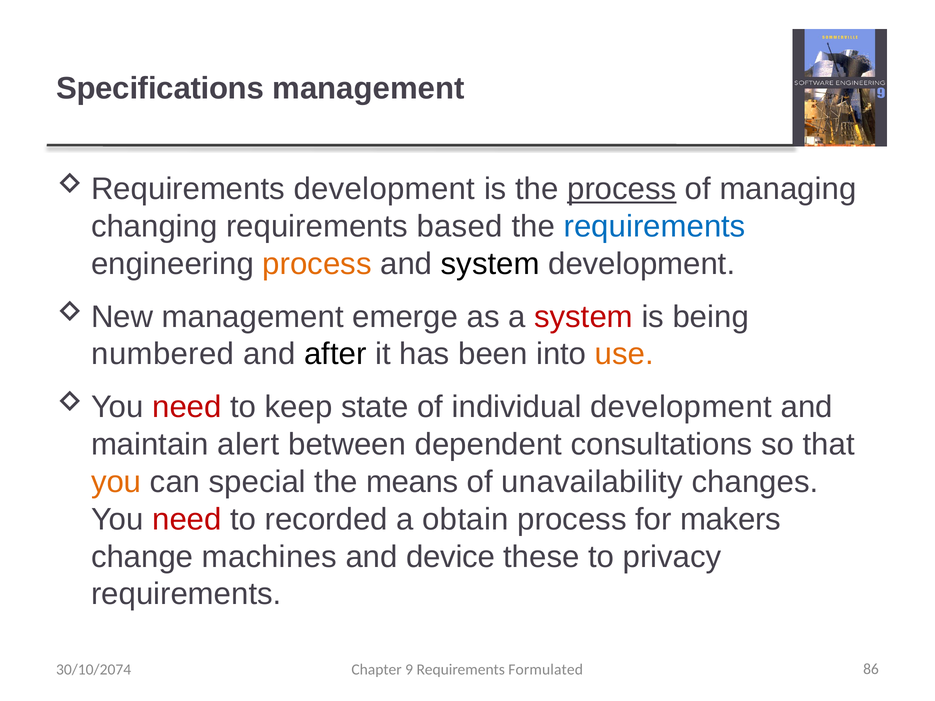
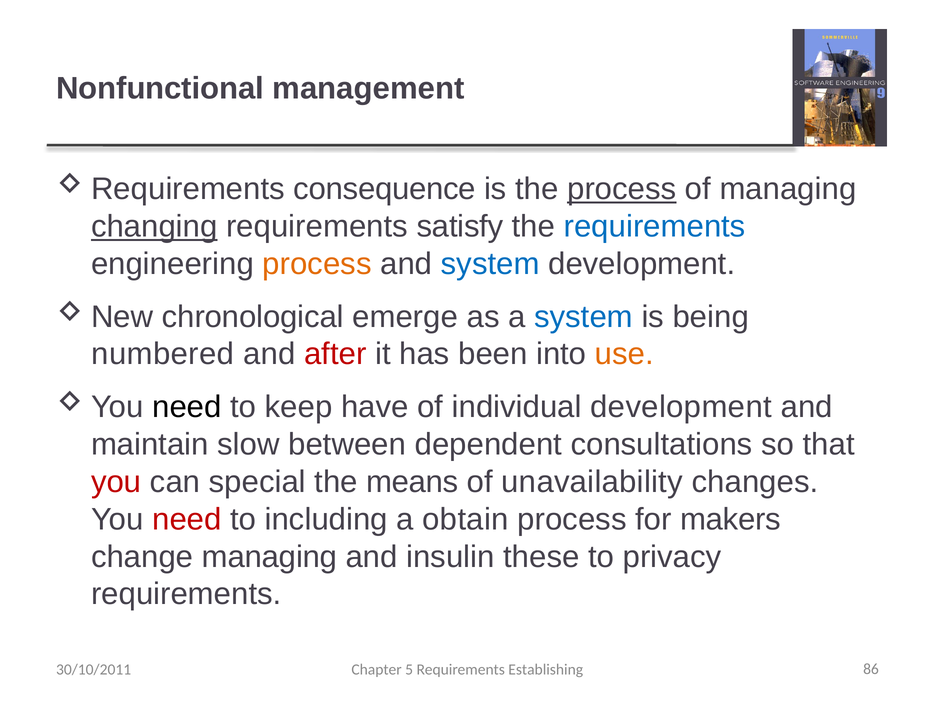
Specifications: Specifications -> Nonfunctional
development at (384, 189): development -> consequence
changing underline: none -> present
based: based -> satisfy
system at (490, 264) colour: black -> blue
management at (253, 317): management -> chronological
system at (584, 317) colour: red -> blue
after colour: black -> red
need at (187, 407) colour: red -> black
state: state -> have
alert: alert -> slow
you at (116, 482) colour: orange -> red
recorded: recorded -> including
change machines: machines -> managing
device: device -> insulin
30/10/2074: 30/10/2074 -> 30/10/2011
9: 9 -> 5
Formulated: Formulated -> Establishing
